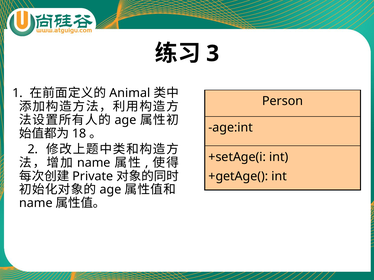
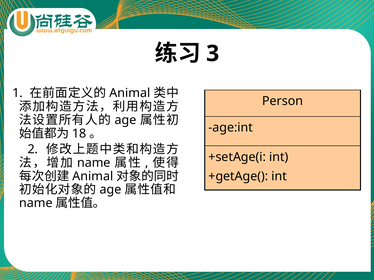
Private at (93, 177): Private -> Animal
